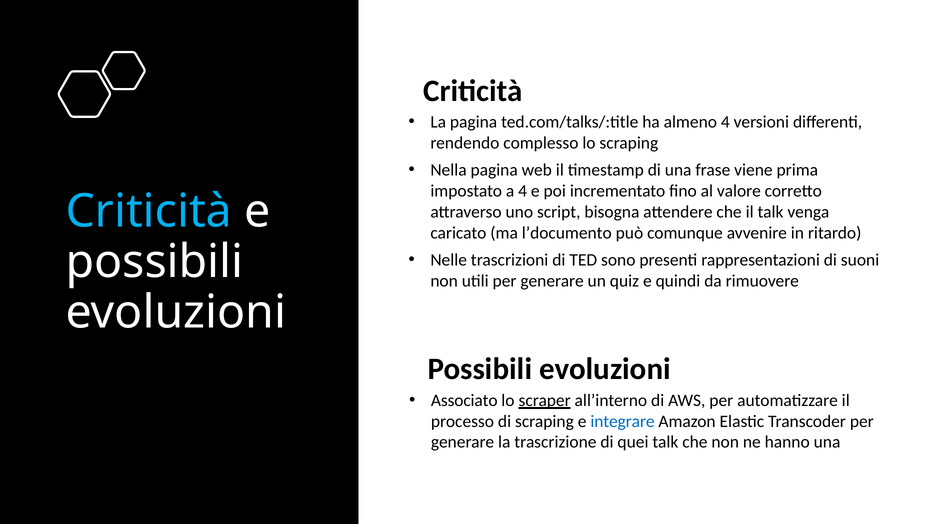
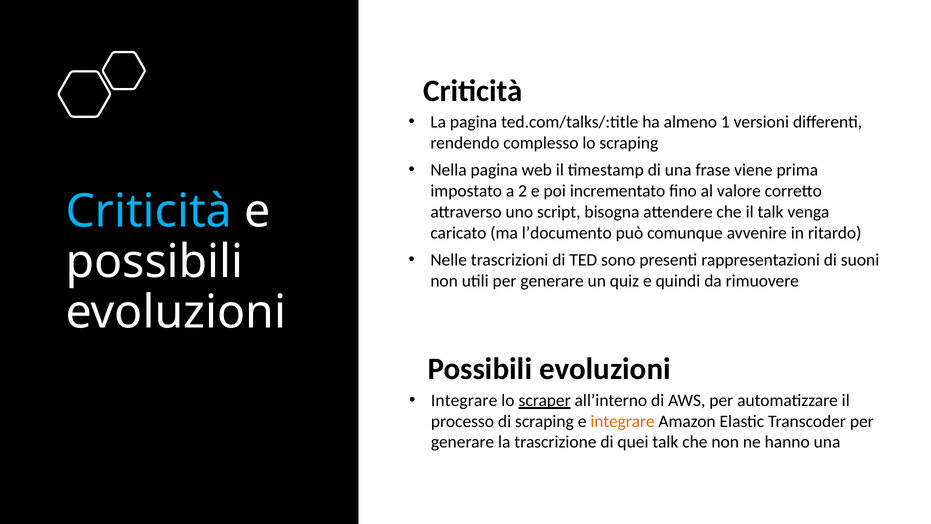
almeno 4: 4 -> 1
a 4: 4 -> 2
Associato at (464, 400): Associato -> Integrare
integrare at (622, 421) colour: blue -> orange
